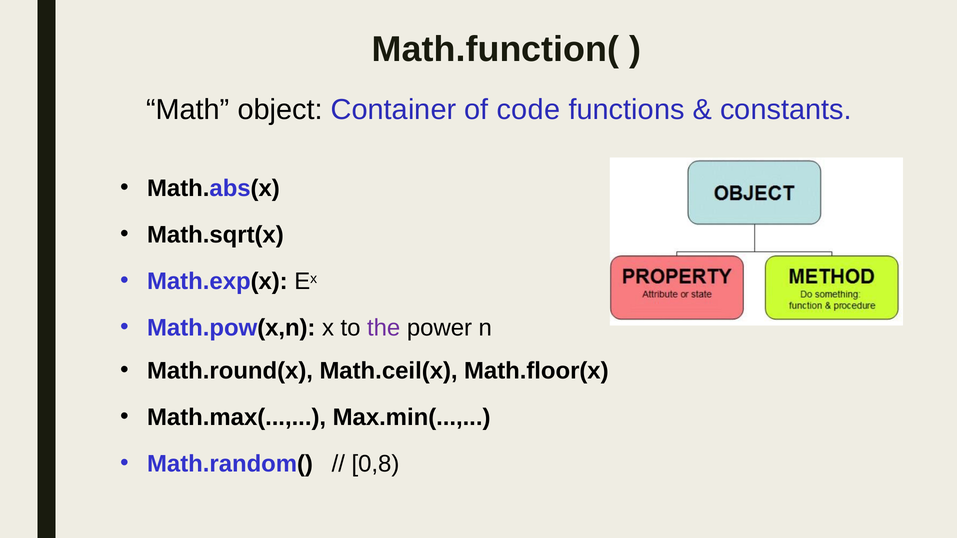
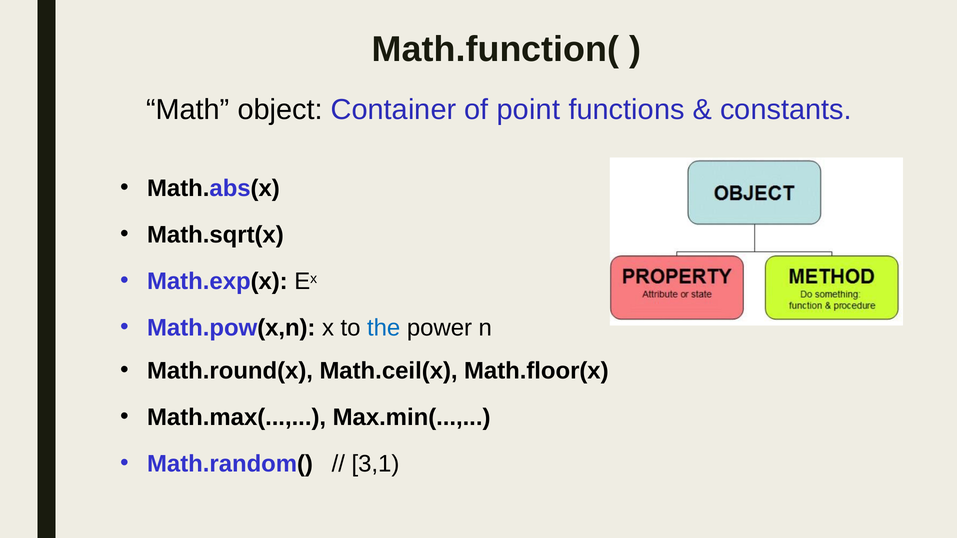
code: code -> point
the colour: purple -> blue
0,8: 0,8 -> 3,1
